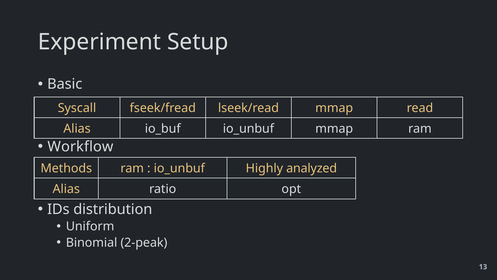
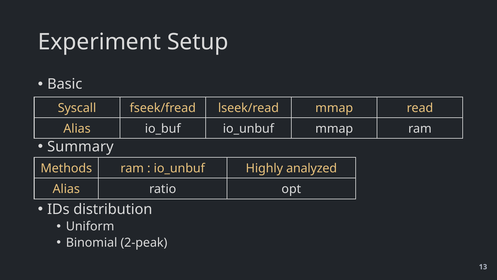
Workflow: Workflow -> Summary
